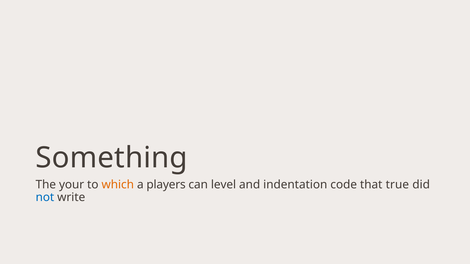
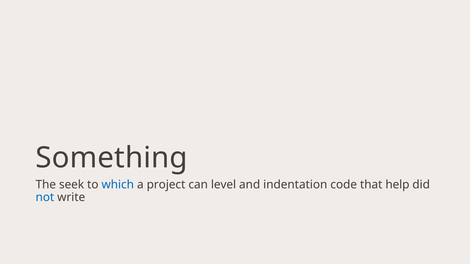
your: your -> seek
which colour: orange -> blue
players: players -> project
true: true -> help
